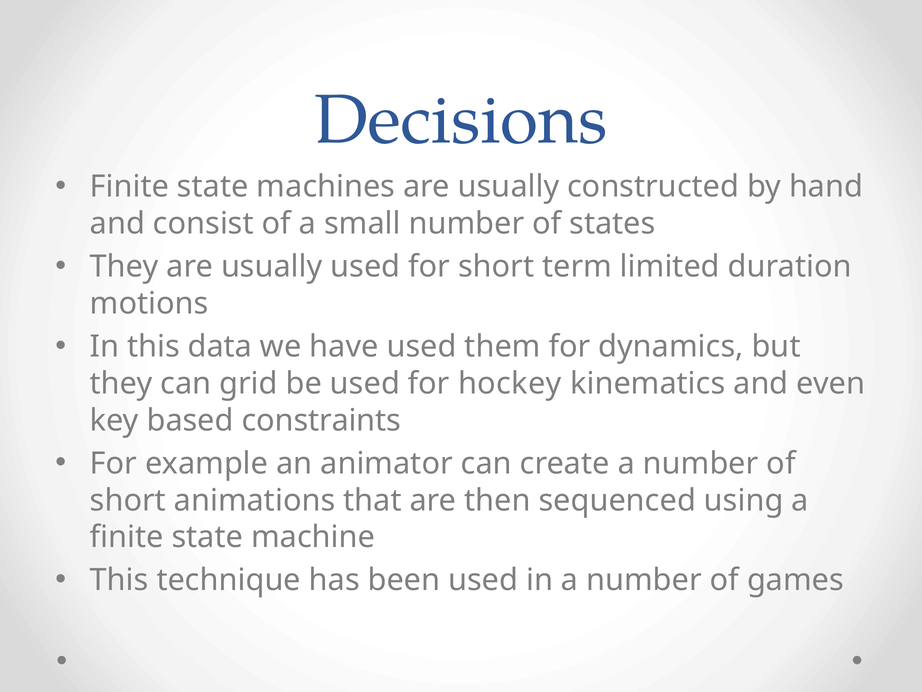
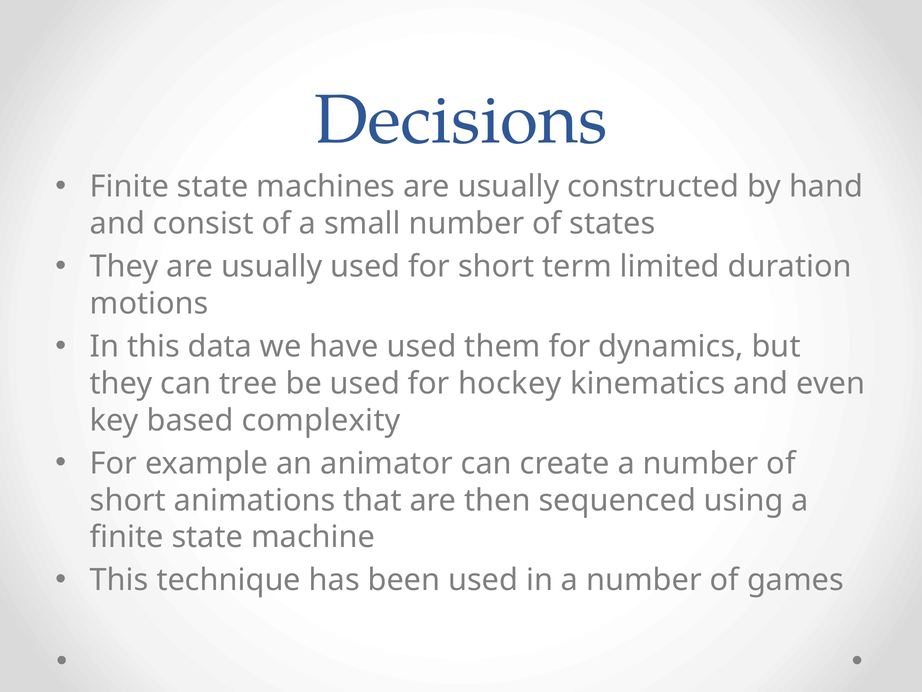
grid: grid -> tree
constraints: constraints -> complexity
